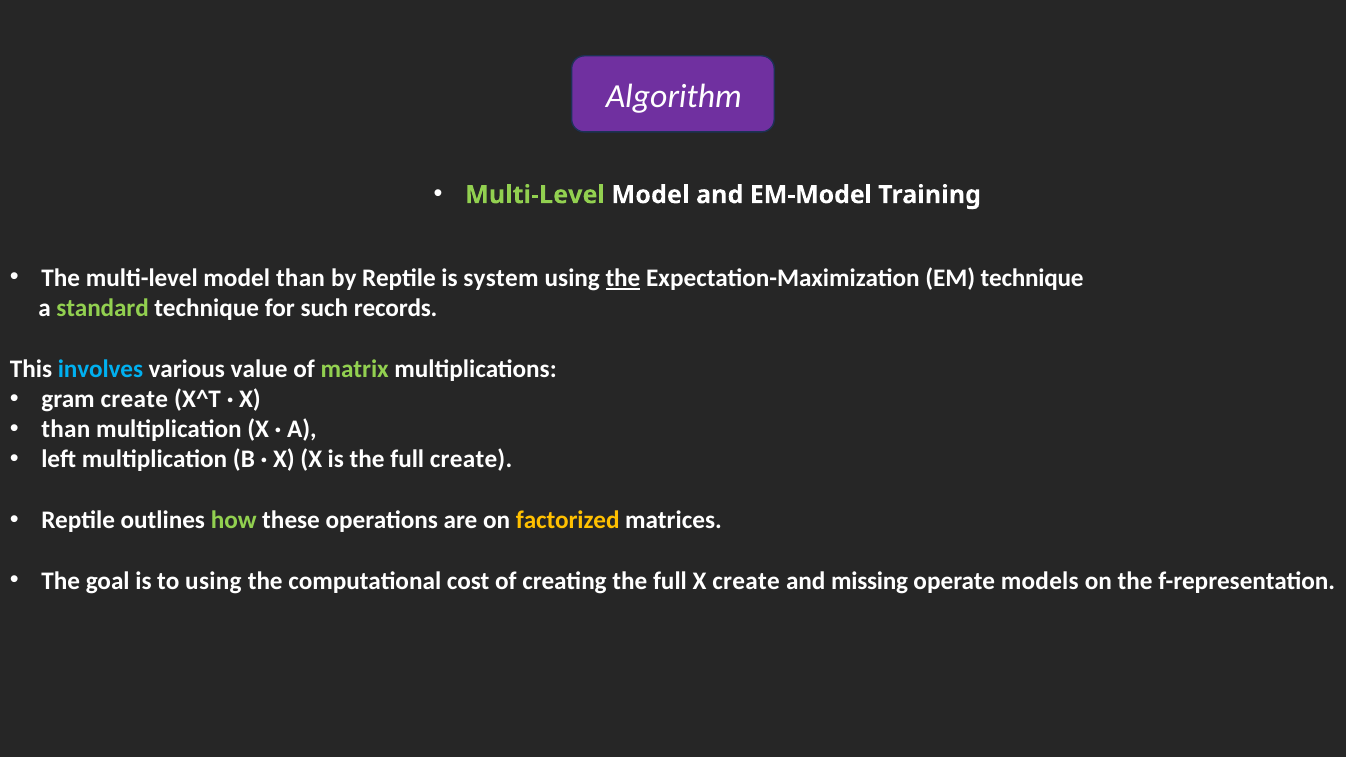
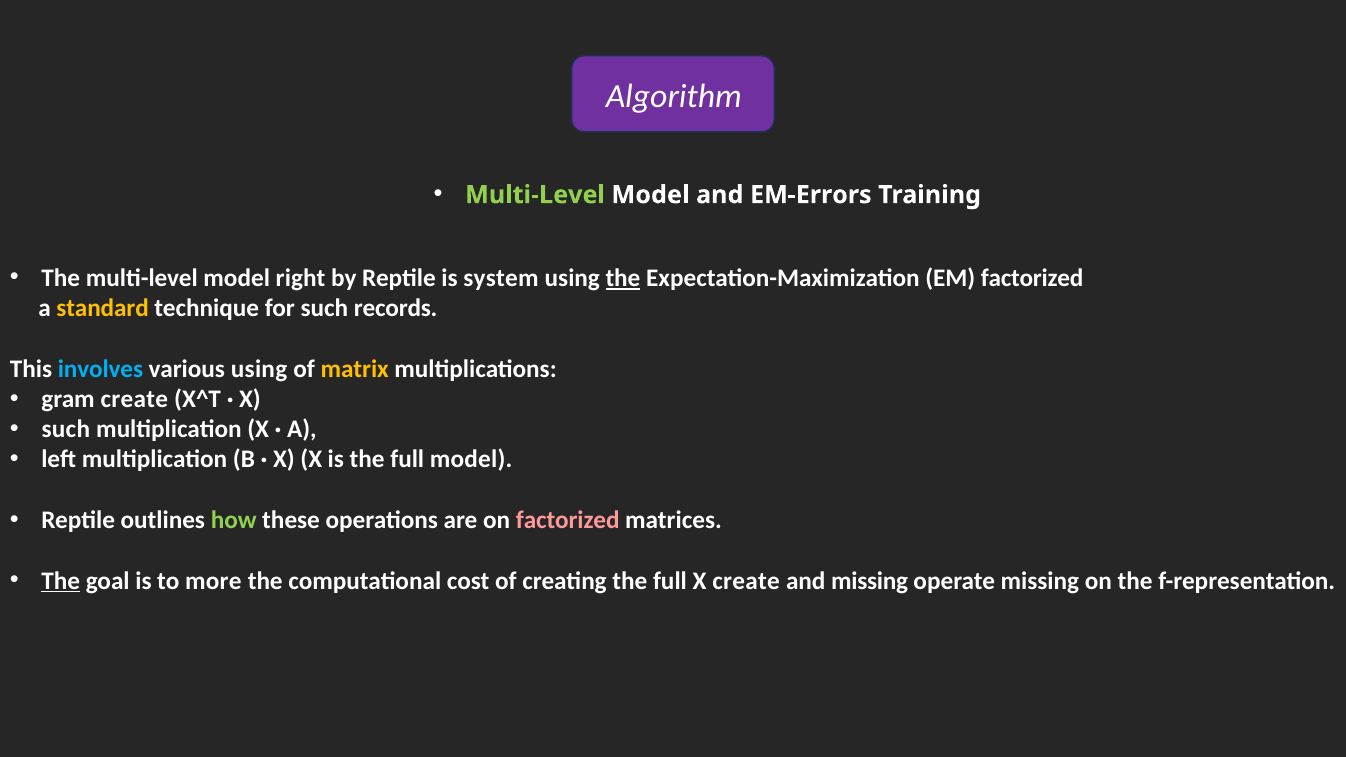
EM-Model: EM-Model -> EM-Errors
model than: than -> right
EM technique: technique -> factorized
standard colour: light green -> yellow
various value: value -> using
matrix colour: light green -> yellow
than at (66, 429): than -> such
full create: create -> model
factorized at (568, 520) colour: yellow -> pink
The at (61, 581) underline: none -> present
to using: using -> more
operate models: models -> missing
